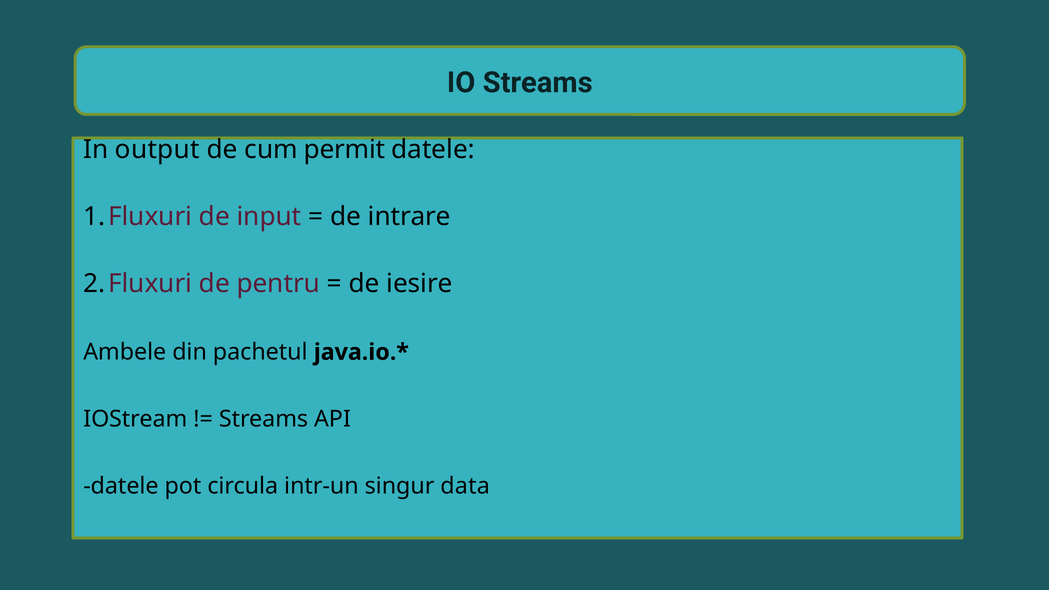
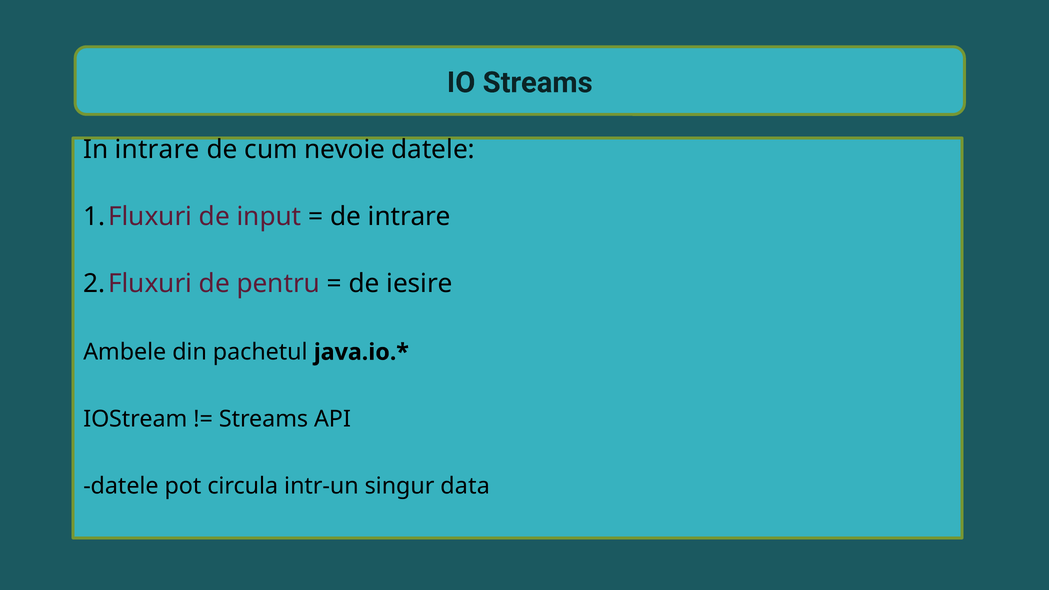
In output: output -> intrare
permit: permit -> nevoie
